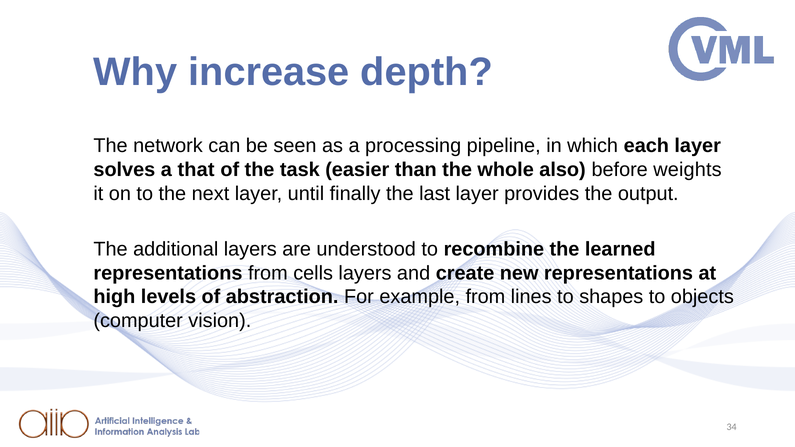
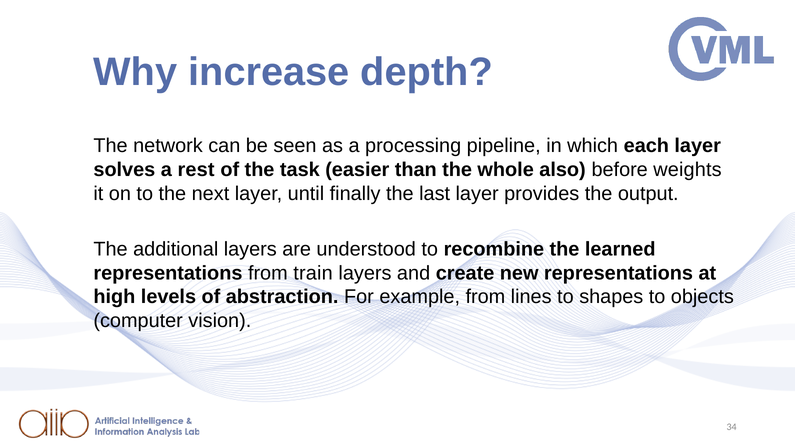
that: that -> rest
cells: cells -> train
